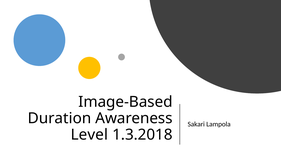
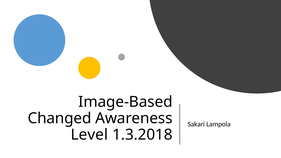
Duration: Duration -> Changed
